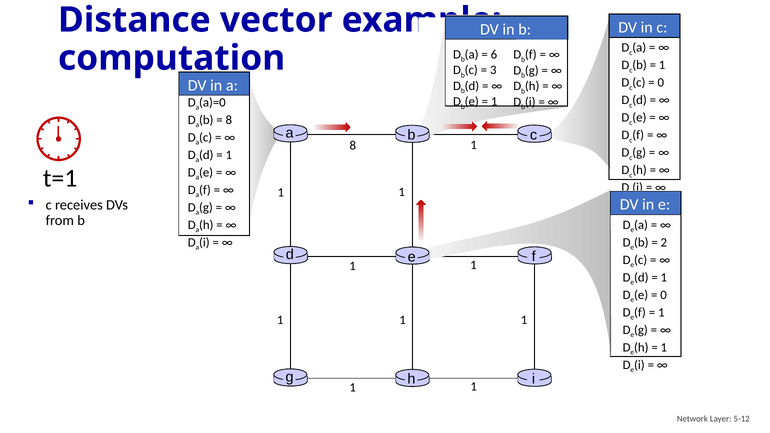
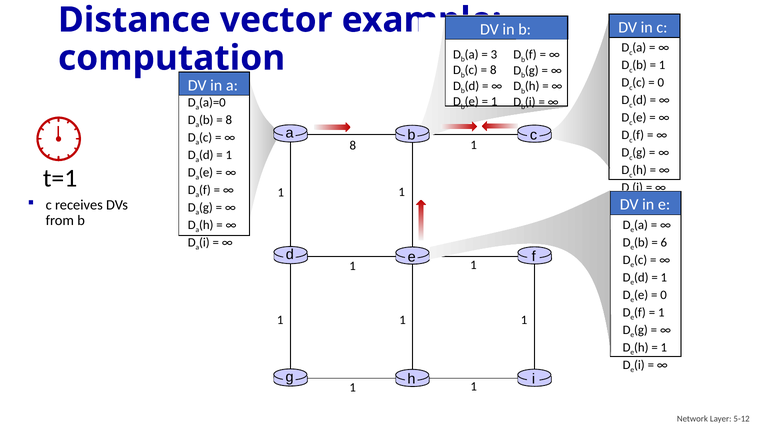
6: 6 -> 3
3 at (493, 70): 3 -> 8
2: 2 -> 6
